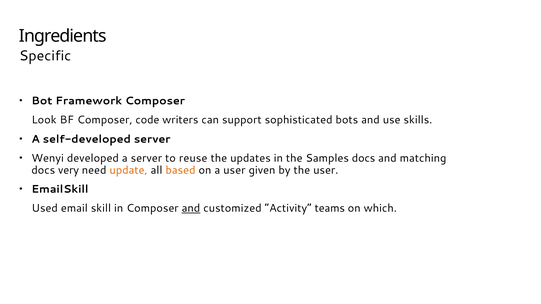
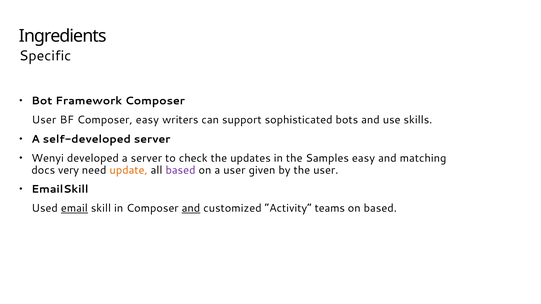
Look at (44, 120): Look -> User
Composer code: code -> easy
reuse: reuse -> check
Samples docs: docs -> easy
based at (181, 170) colour: orange -> purple
email underline: none -> present
on which: which -> based
